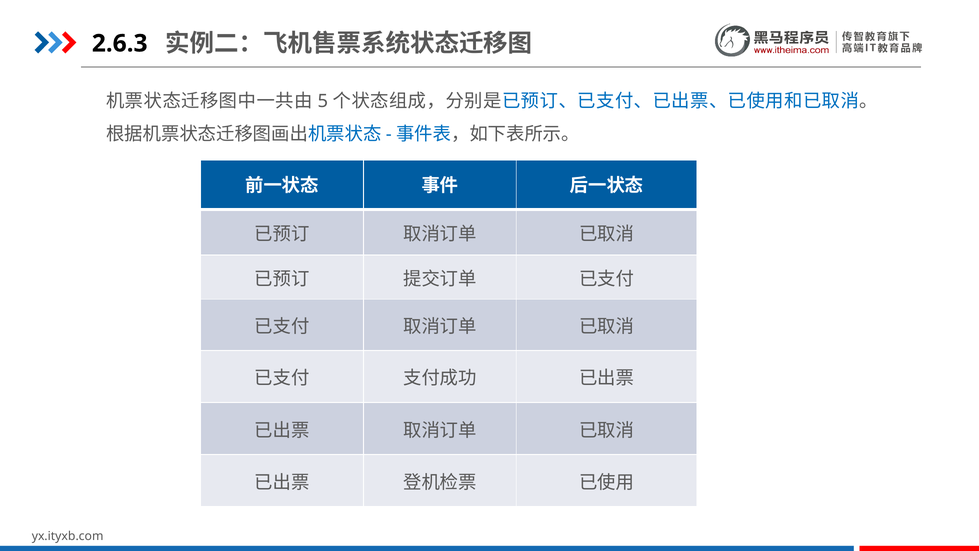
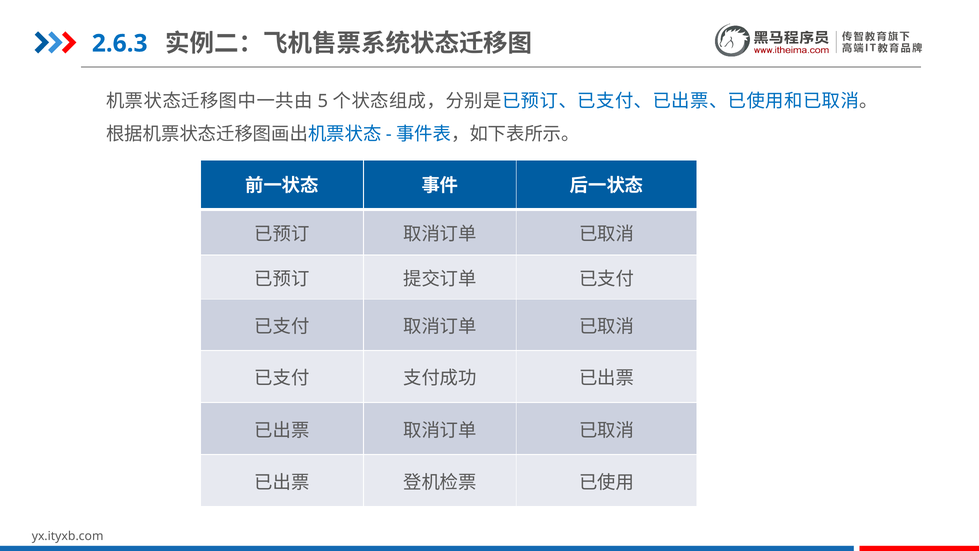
2.6.3 colour: black -> blue
